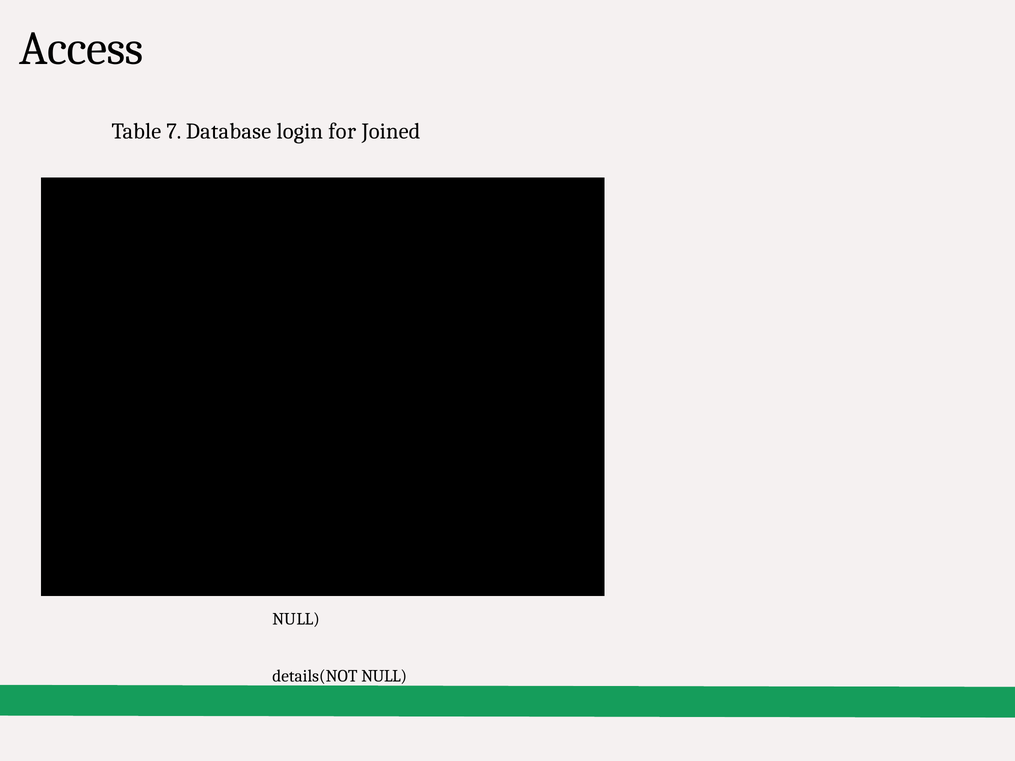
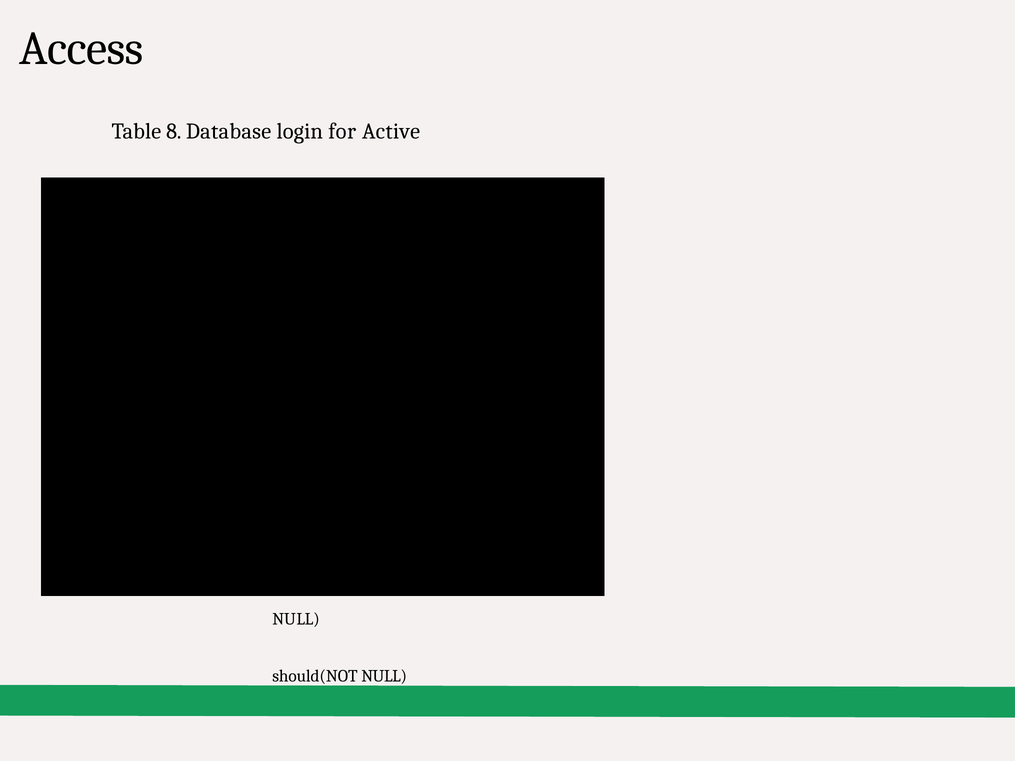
7: 7 -> 8
Joined: Joined -> Active
details(NOT: details(NOT -> should(NOT
